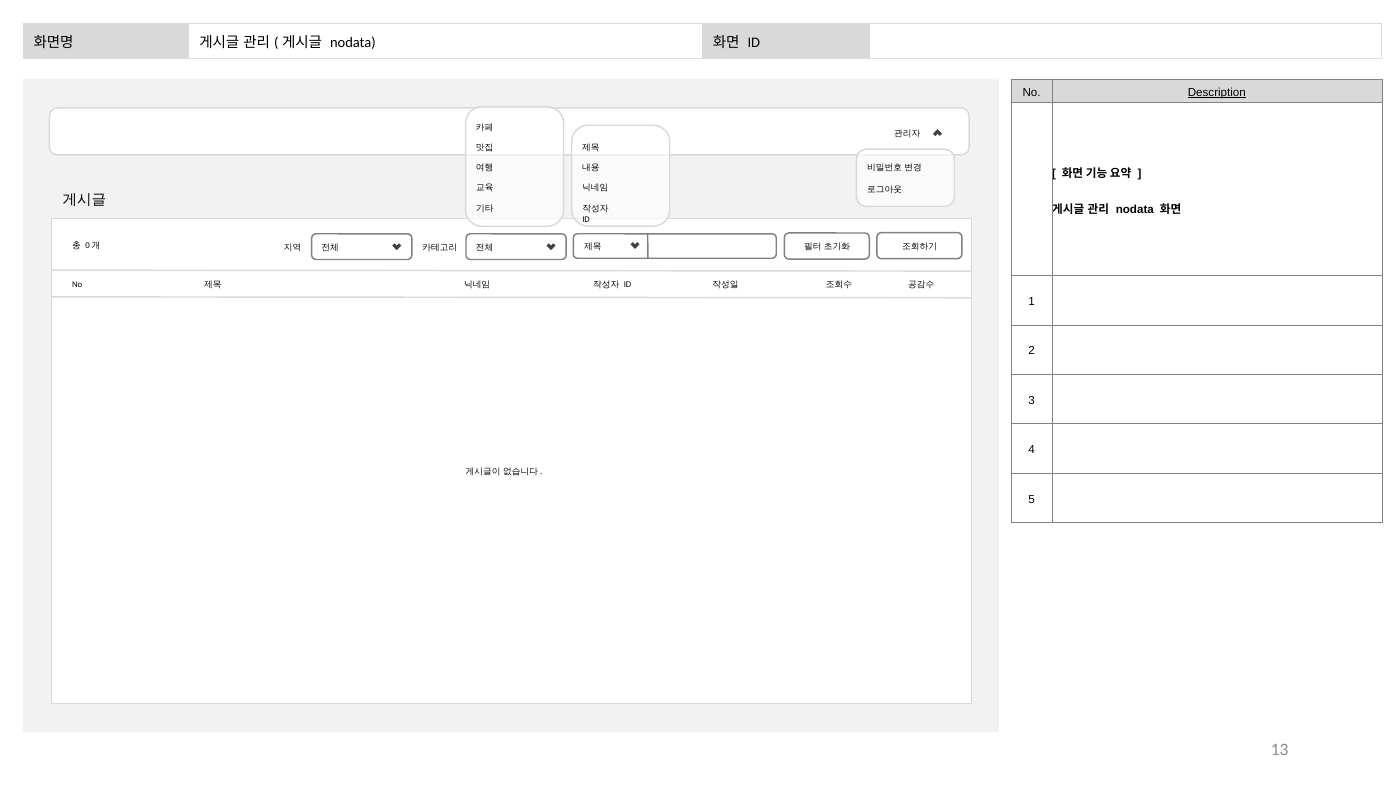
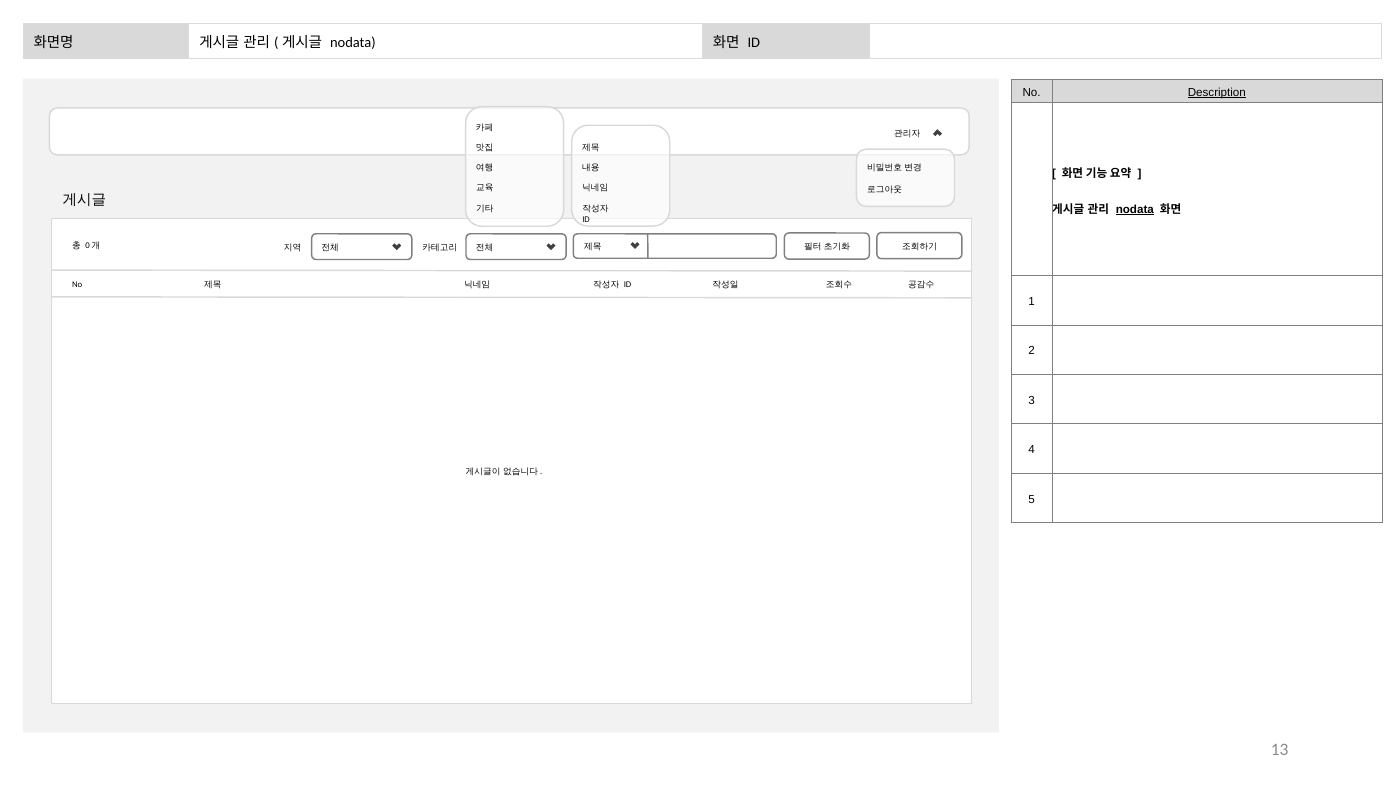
nodata at (1135, 210) underline: none -> present
